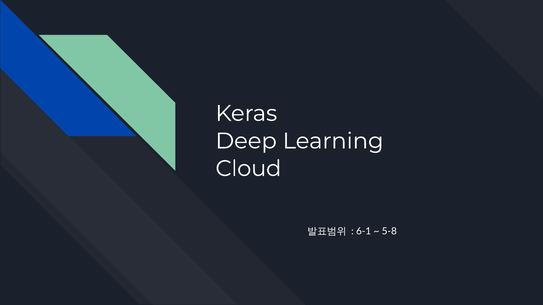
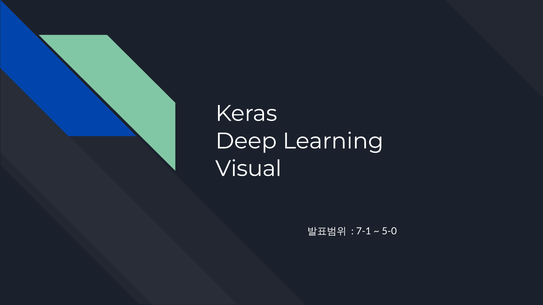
Cloud: Cloud -> Visual
6-1: 6-1 -> 7-1
5-8: 5-8 -> 5-0
